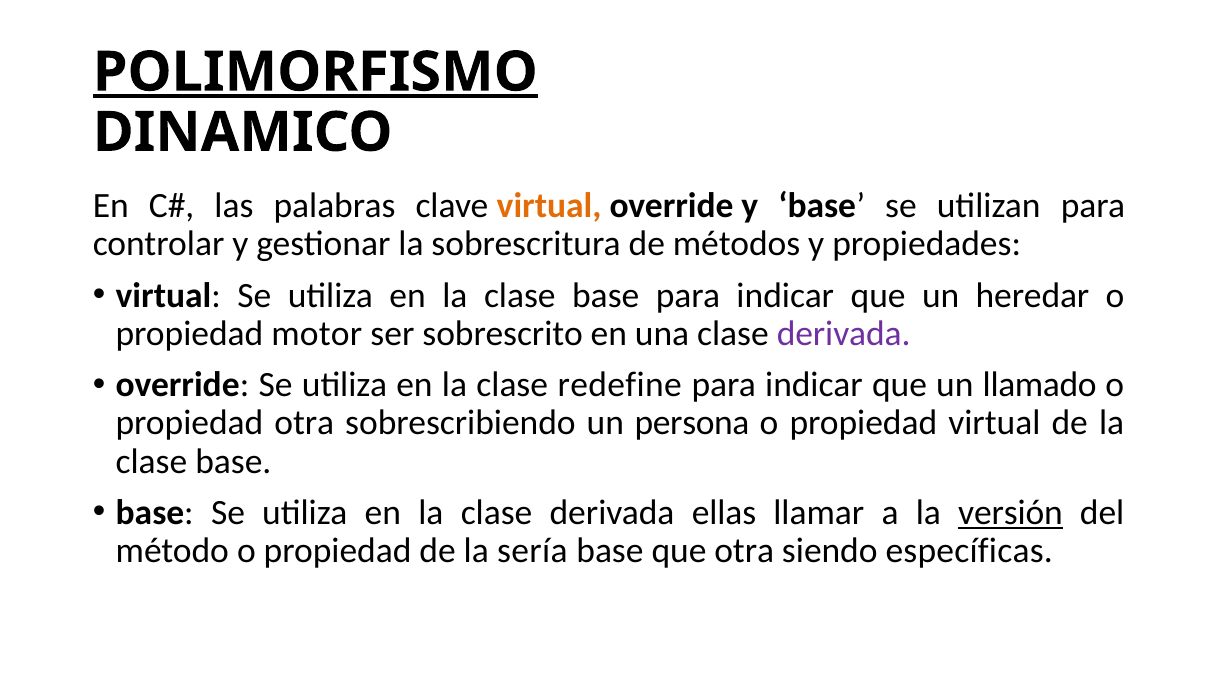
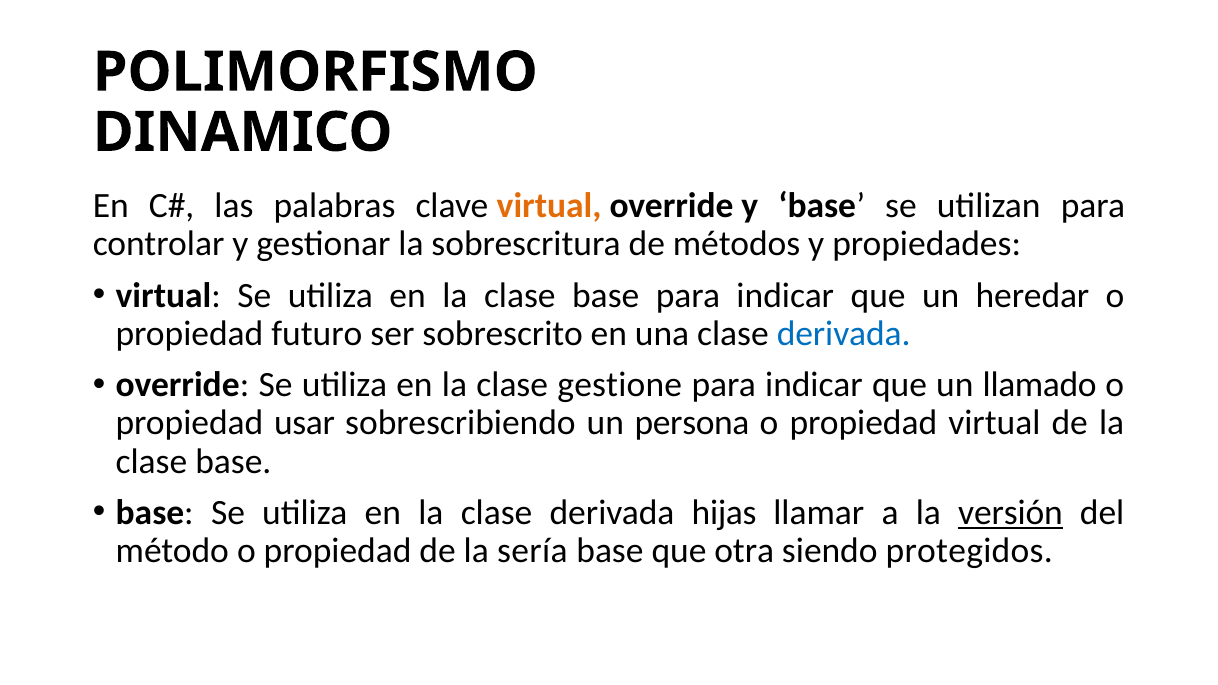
POLIMORFISMO underline: present -> none
motor: motor -> futuro
derivada at (844, 334) colour: purple -> blue
redefine: redefine -> gestione
propiedad otra: otra -> usar
ellas: ellas -> hijas
específicas: específicas -> protegidos
